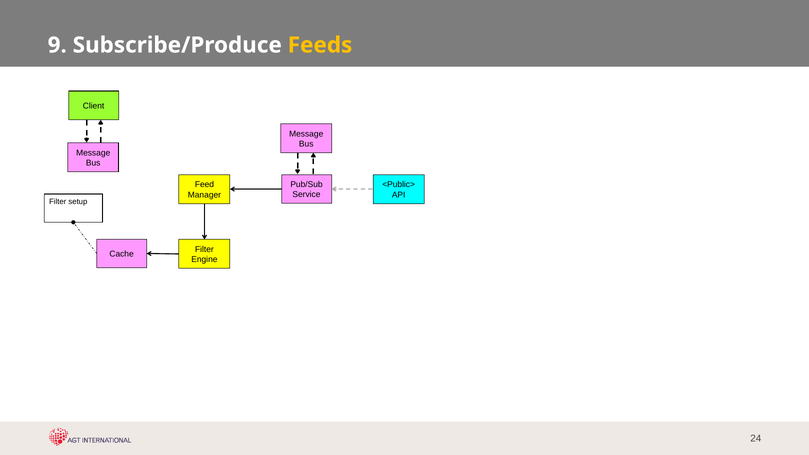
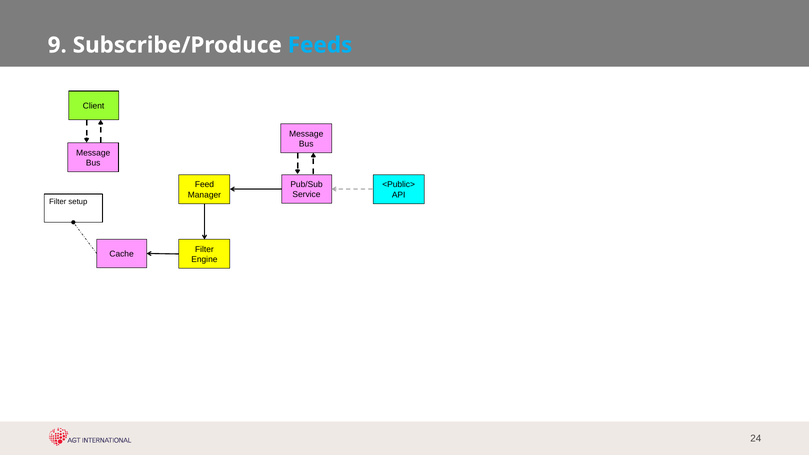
Feeds colour: yellow -> light blue
